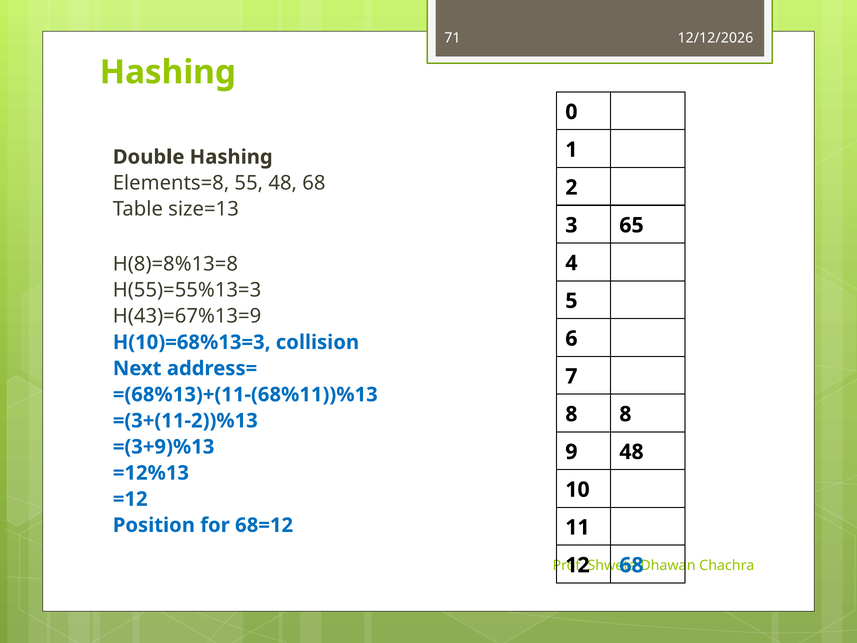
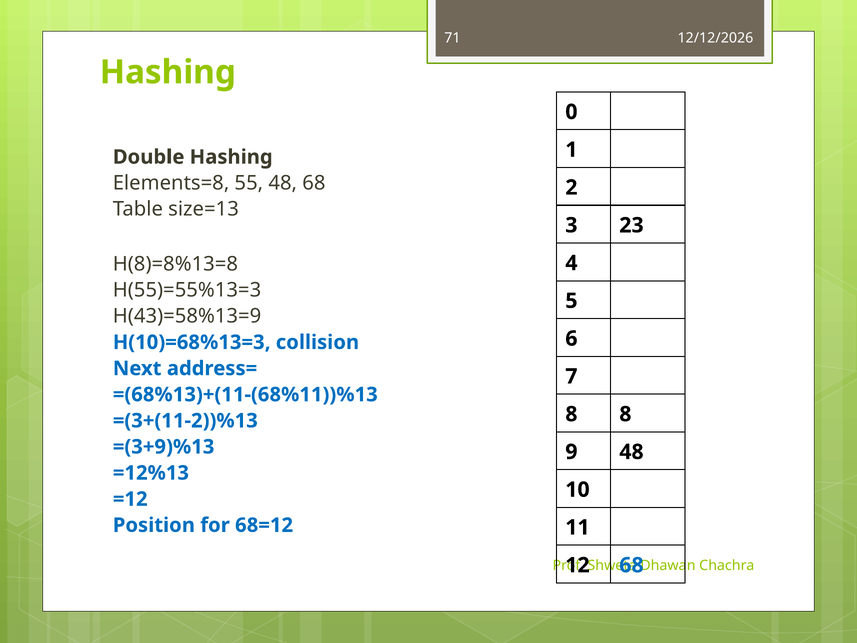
65: 65 -> 23
H(43)=67%13=9: H(43)=67%13=9 -> H(43)=58%13=9
